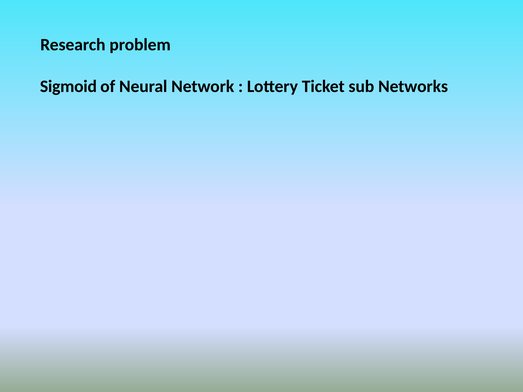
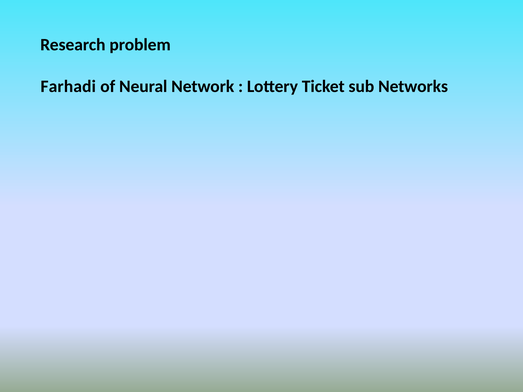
Sigmoid: Sigmoid -> Farhadi
